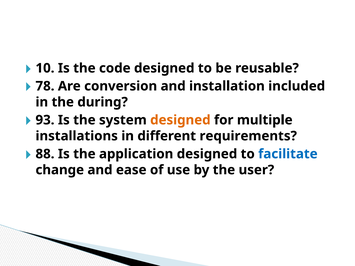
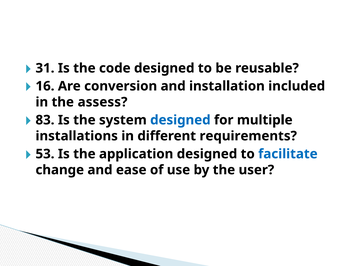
10: 10 -> 31
78: 78 -> 16
during: during -> assess
93: 93 -> 83
designed at (180, 120) colour: orange -> blue
88: 88 -> 53
